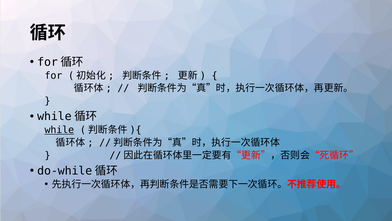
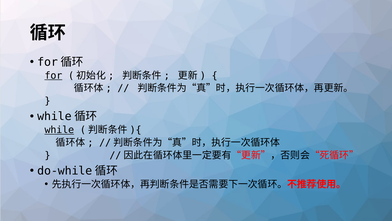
for underline: none -> present
